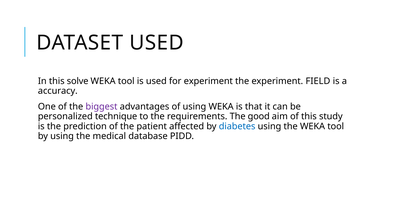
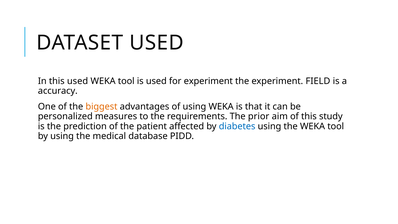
this solve: solve -> used
biggest colour: purple -> orange
technique: technique -> measures
good: good -> prior
